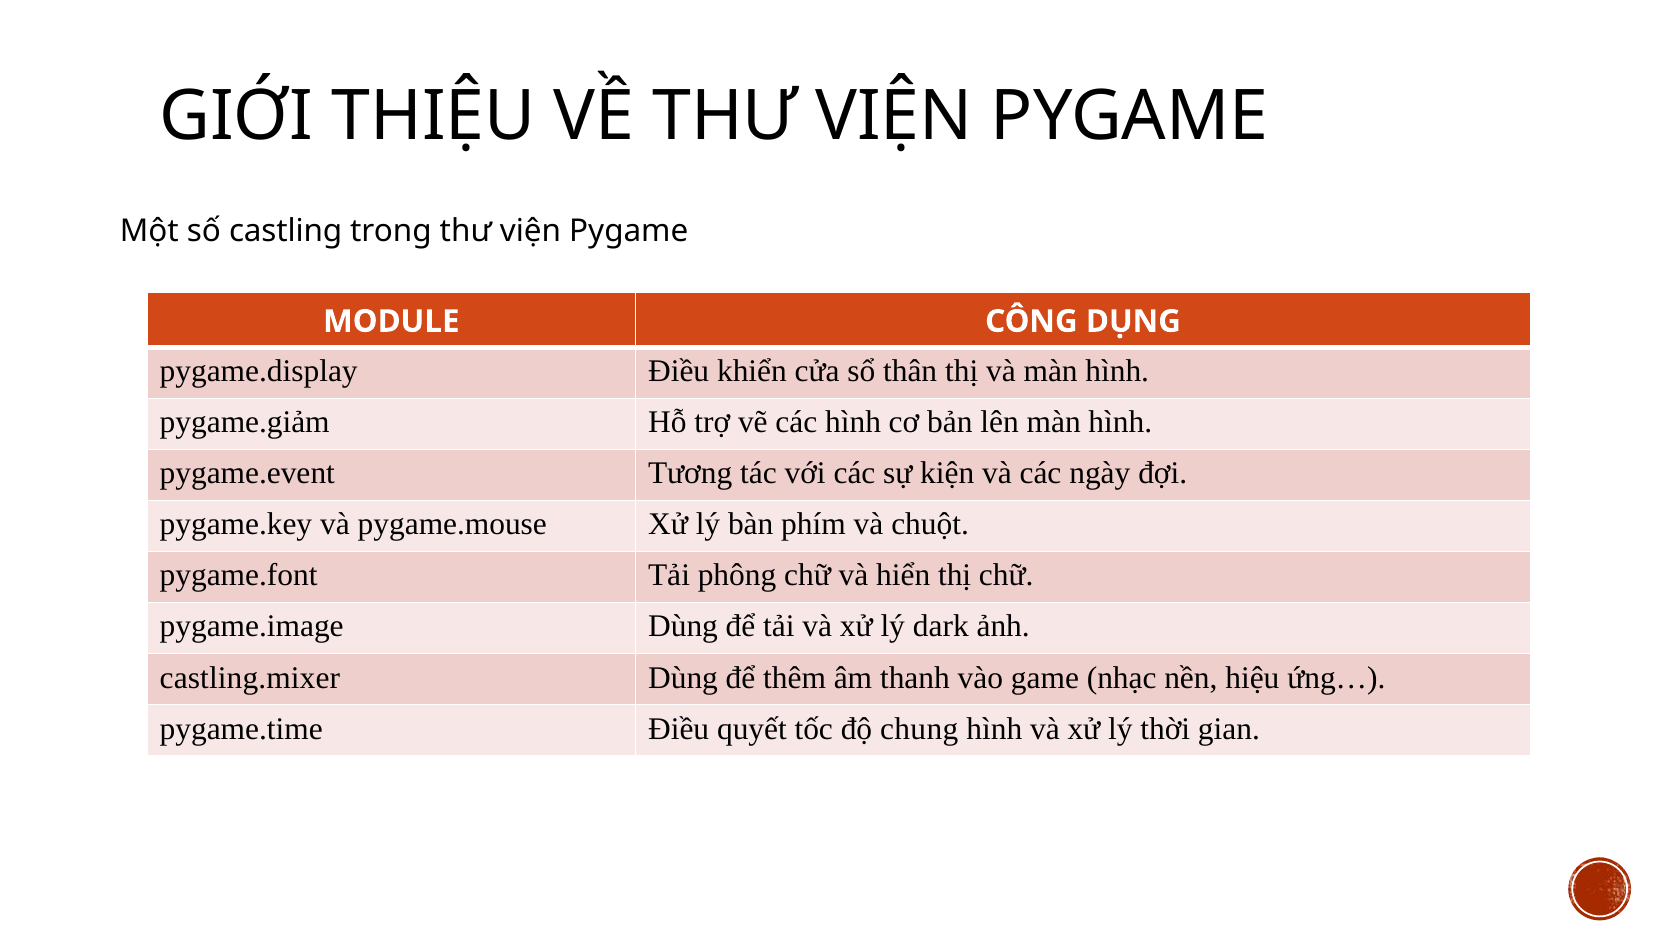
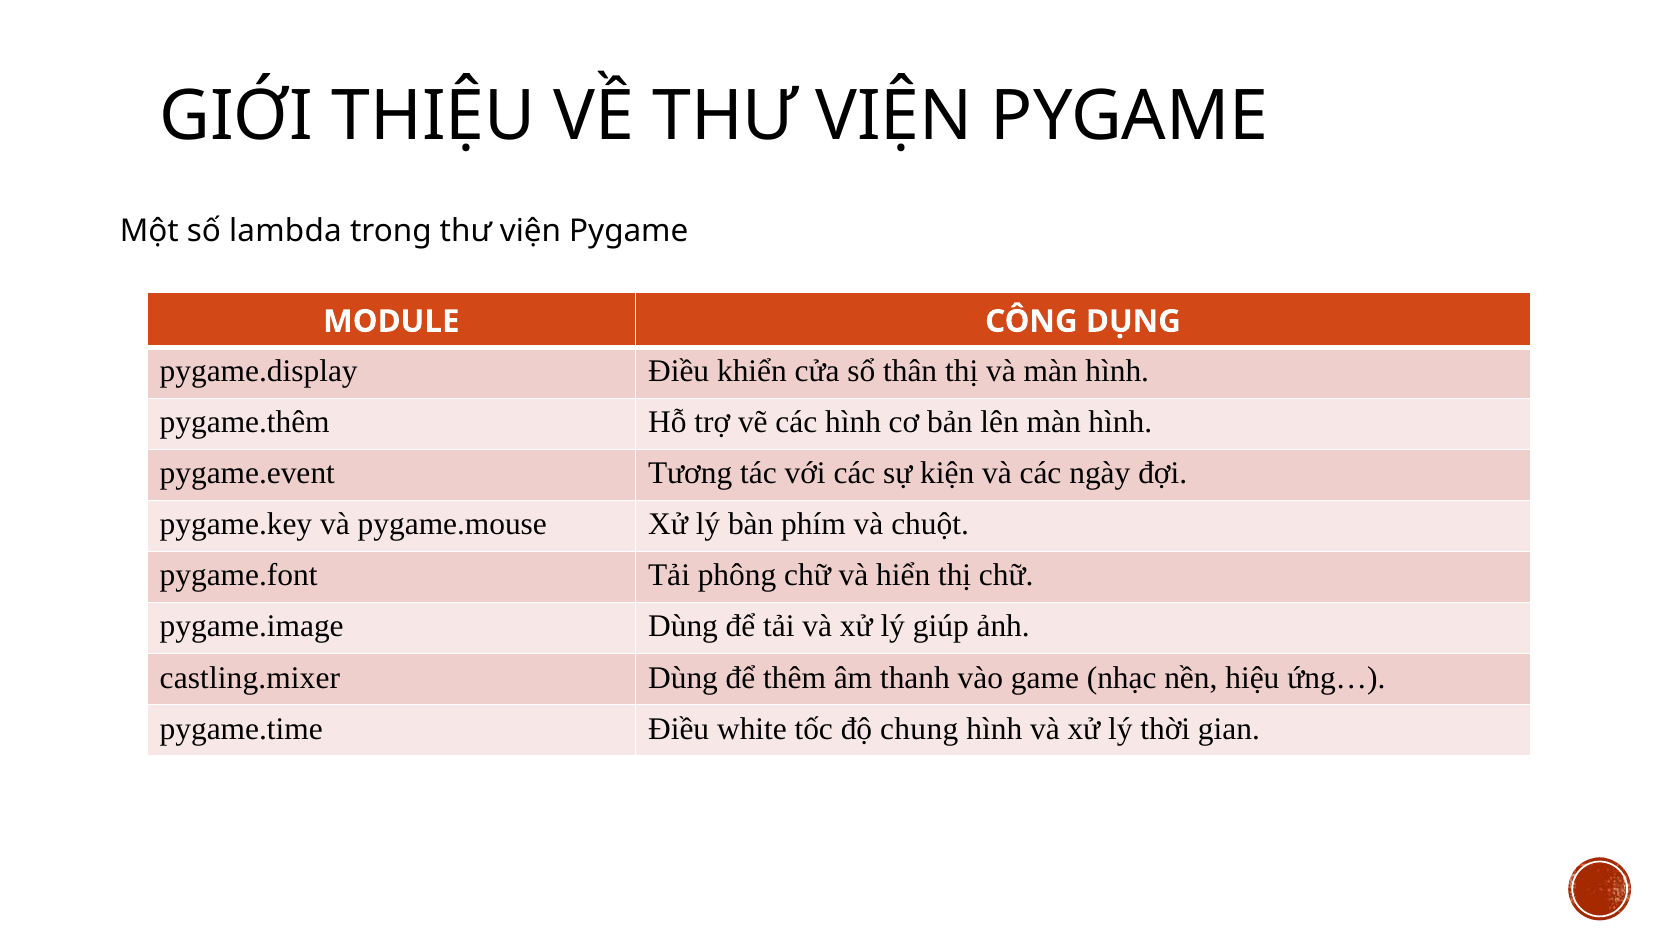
castling: castling -> lambda
pygame.giảm: pygame.giảm -> pygame.thêm
dark: dark -> giúp
quyết: quyết -> white
